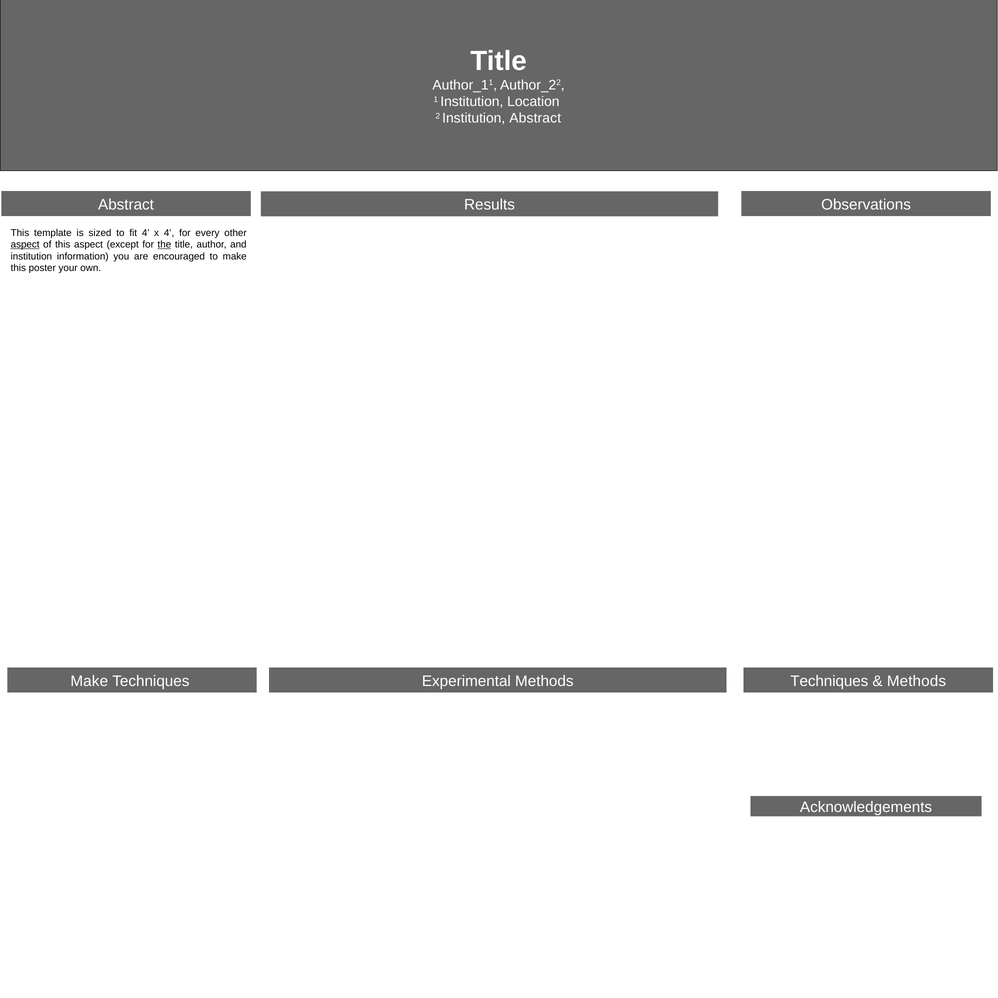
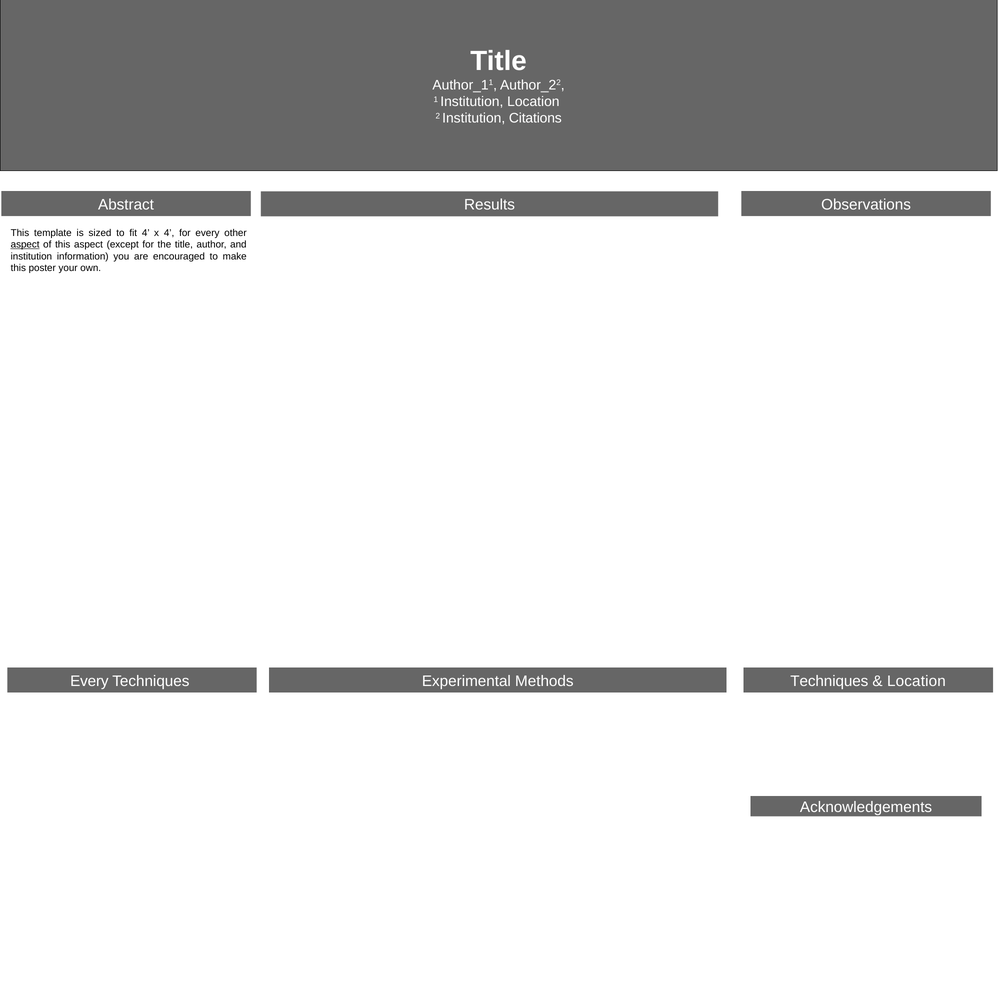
Institution Abstract: Abstract -> Citations
the underline: present -> none
Make at (89, 681): Make -> Every
Methods at (916, 681): Methods -> Location
